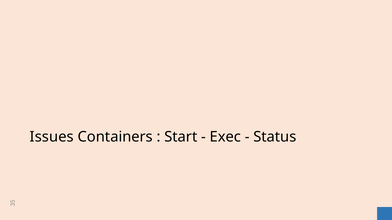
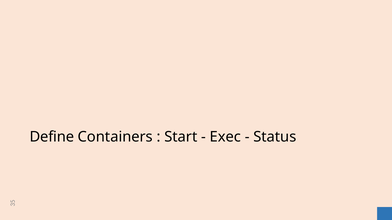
Issues: Issues -> Define
